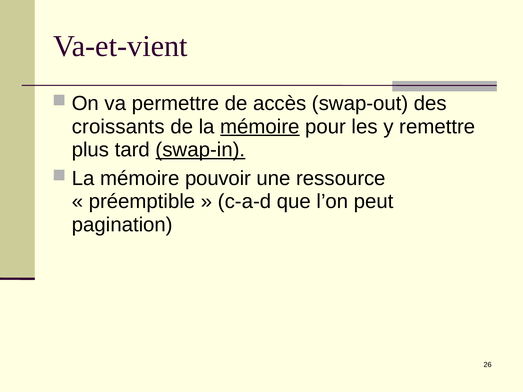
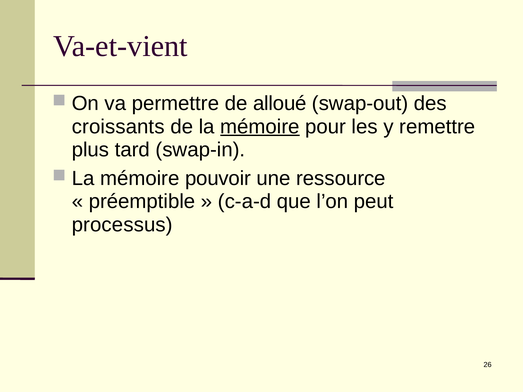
accès: accès -> alloué
swap-in underline: present -> none
pagination: pagination -> processus
